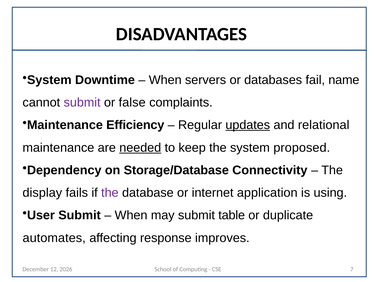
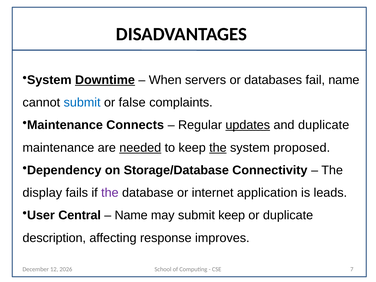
Downtime underline: none -> present
submit at (82, 103) colour: purple -> blue
Efficiency: Efficiency -> Connects
and relational: relational -> duplicate
the at (218, 148) underline: none -> present
using: using -> leads
User Submit: Submit -> Central
When at (131, 215): When -> Name
submit table: table -> keep
automates: automates -> description
